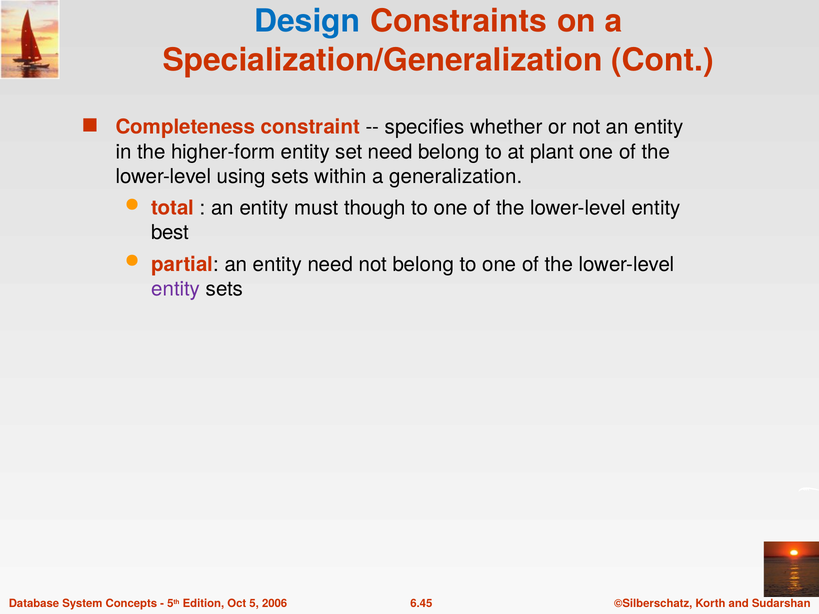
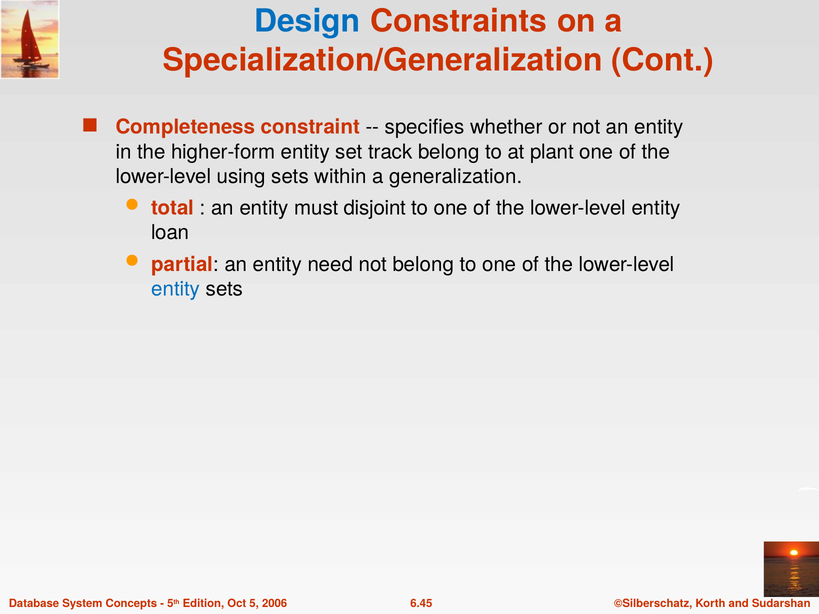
set need: need -> track
though: though -> disjoint
best: best -> loan
entity at (176, 289) colour: purple -> blue
